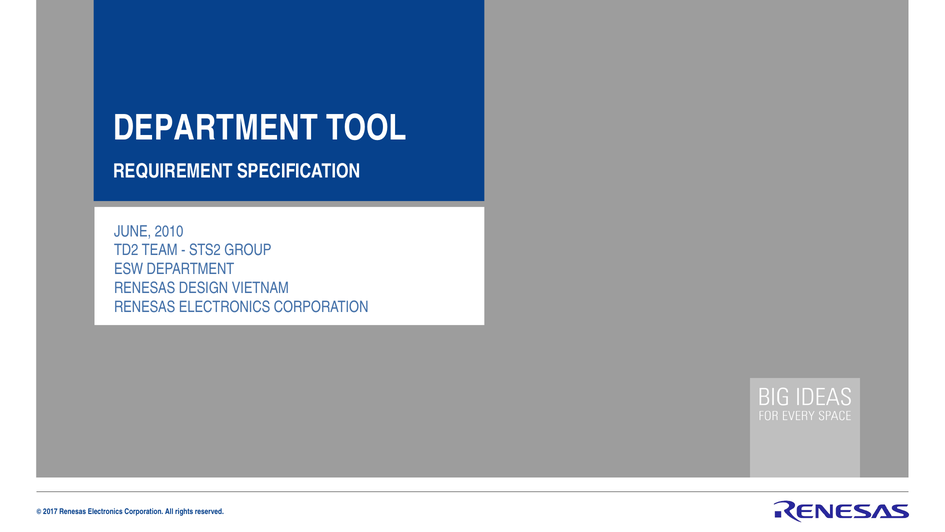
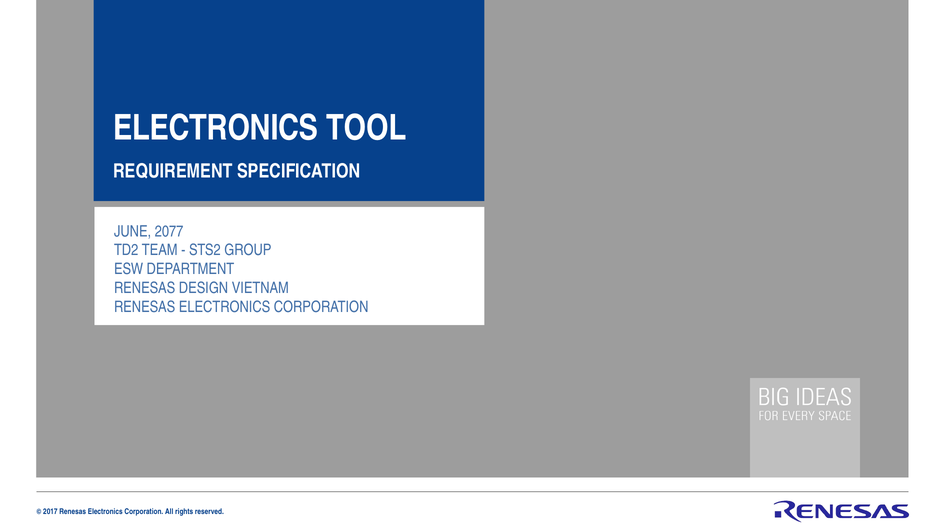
DEPARTMENT at (215, 128): DEPARTMENT -> ELECTRONICS
2010: 2010 -> 2077
